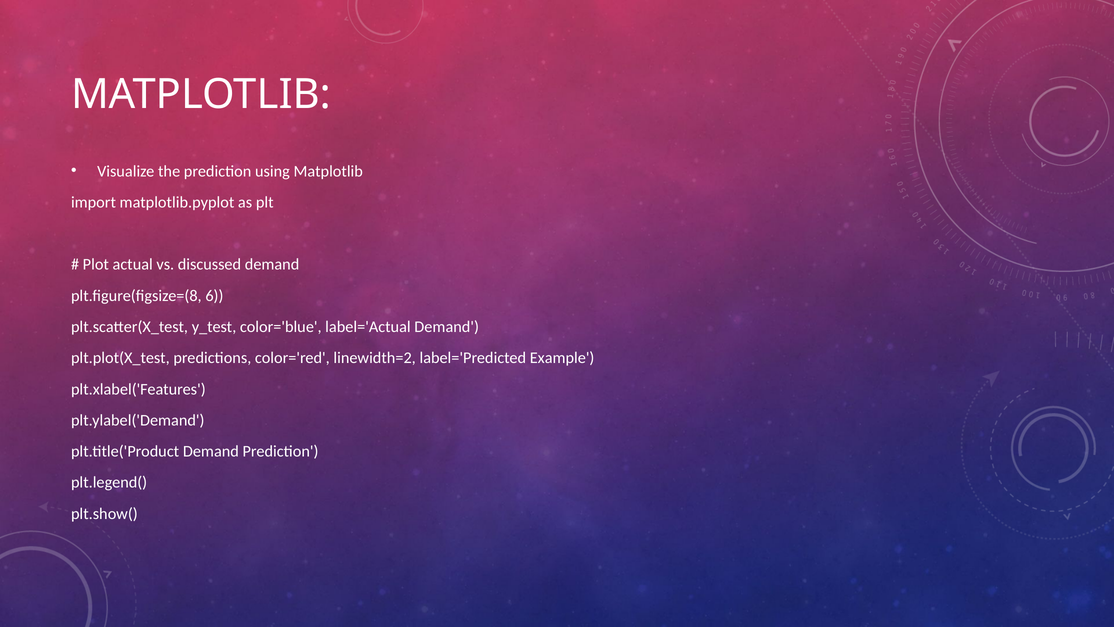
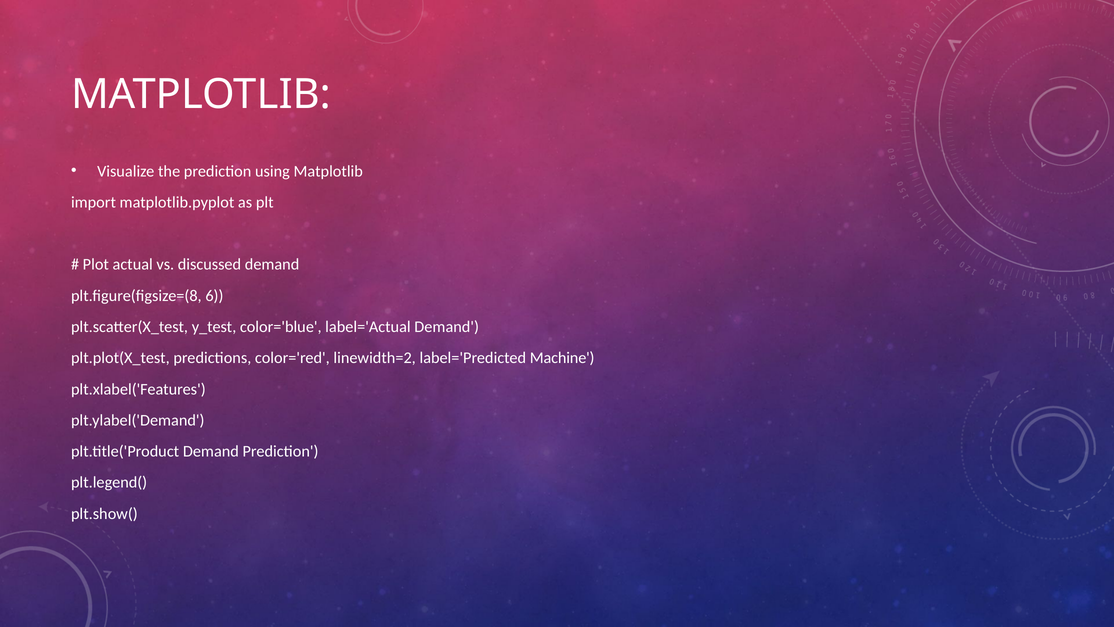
Example: Example -> Machine
